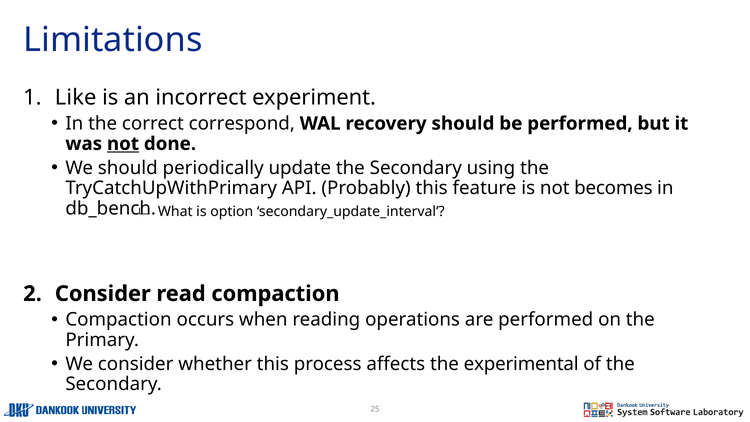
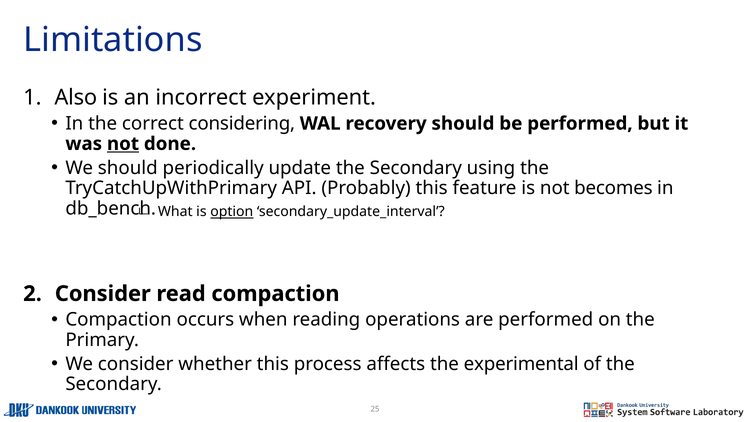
Like: Like -> Also
correspond: correspond -> considering
option underline: none -> present
